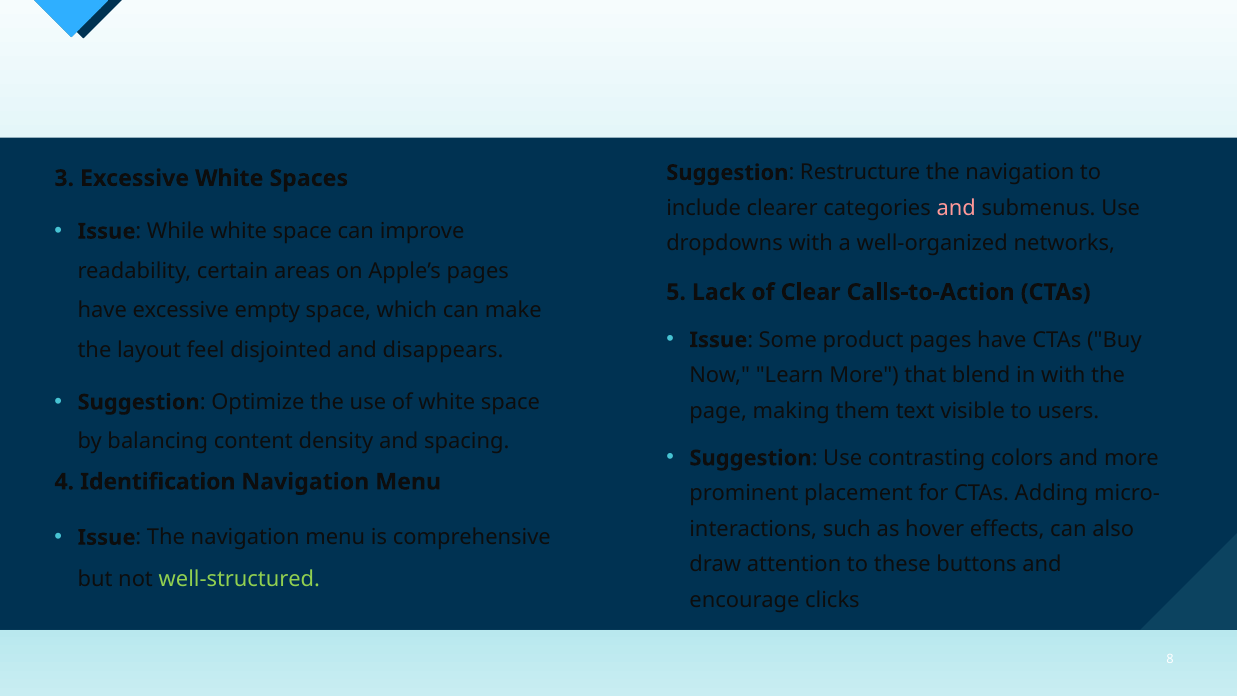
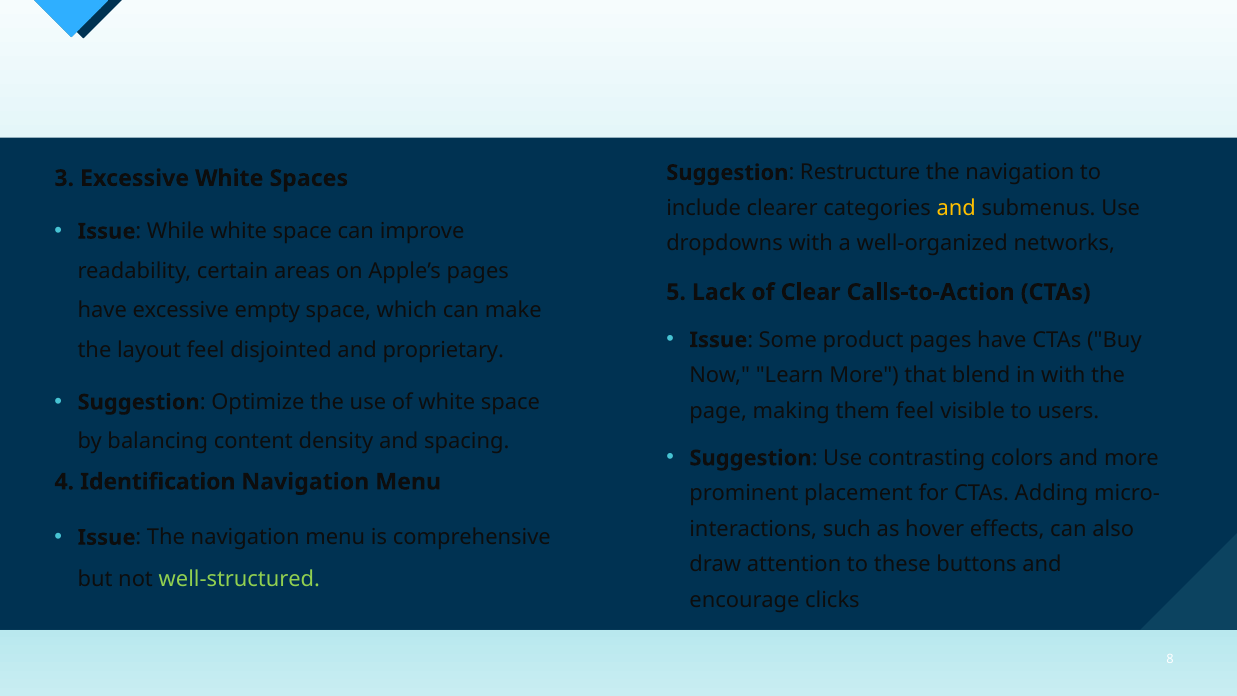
and at (956, 208) colour: pink -> yellow
disappears: disappears -> proprietary
them text: text -> feel
